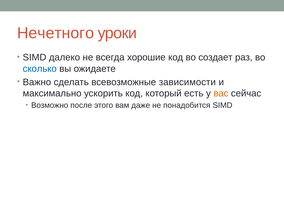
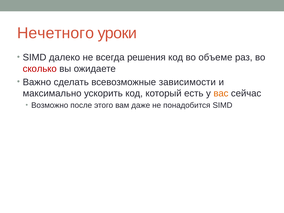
хорошие: хорошие -> решения
создает: создает -> объеме
сколько colour: blue -> red
